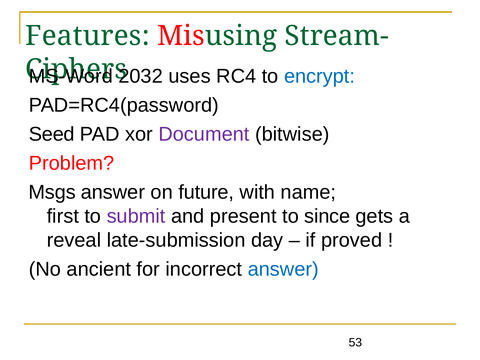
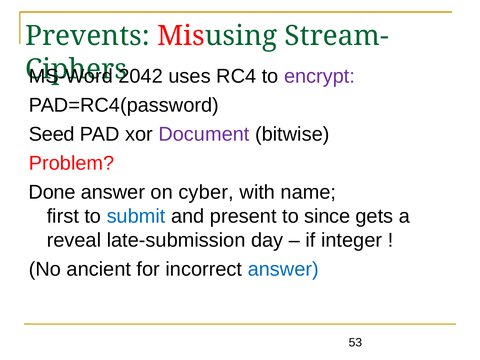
Features: Features -> Prevents
2032: 2032 -> 2042
encrypt colour: blue -> purple
Msgs: Msgs -> Done
future: future -> cyber
submit colour: purple -> blue
proved: proved -> integer
